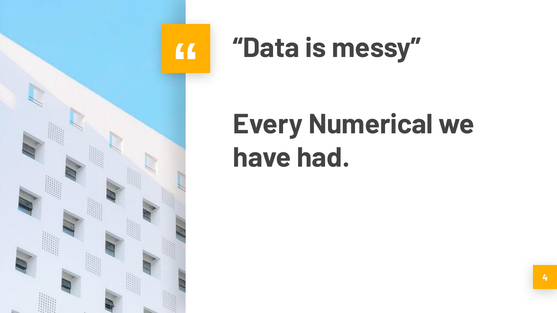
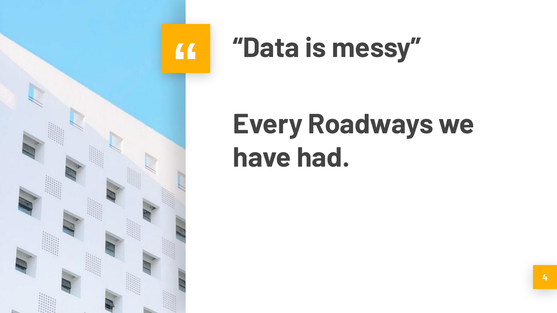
Numerical: Numerical -> Roadways
